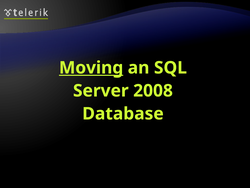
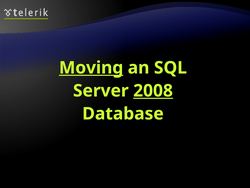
2008 underline: none -> present
